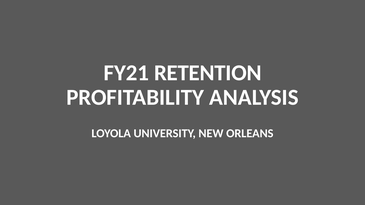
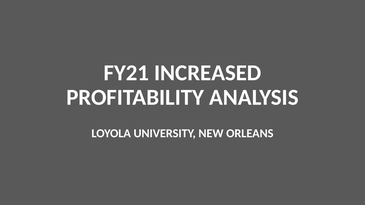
RETENTION: RETENTION -> INCREASED
